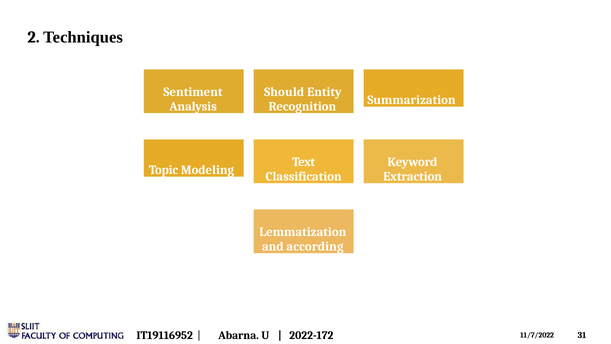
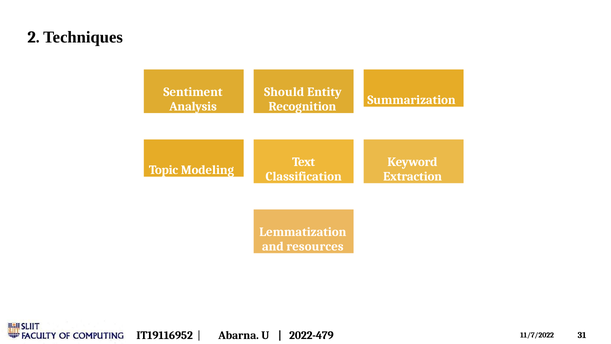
according: according -> resources
2022-172: 2022-172 -> 2022-479
